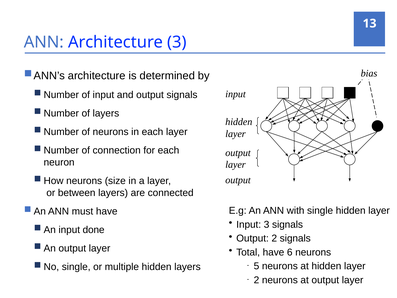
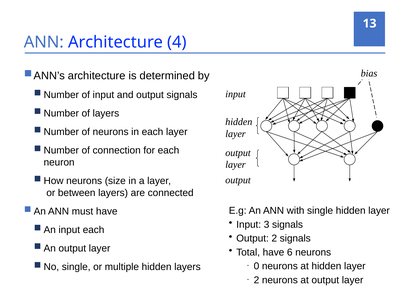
Architecture 3: 3 -> 4
input done: done -> each
5: 5 -> 0
